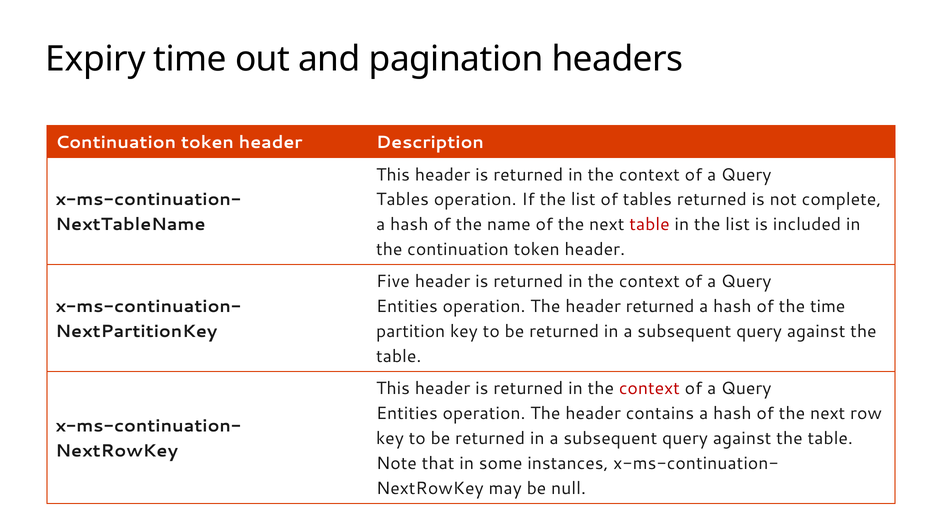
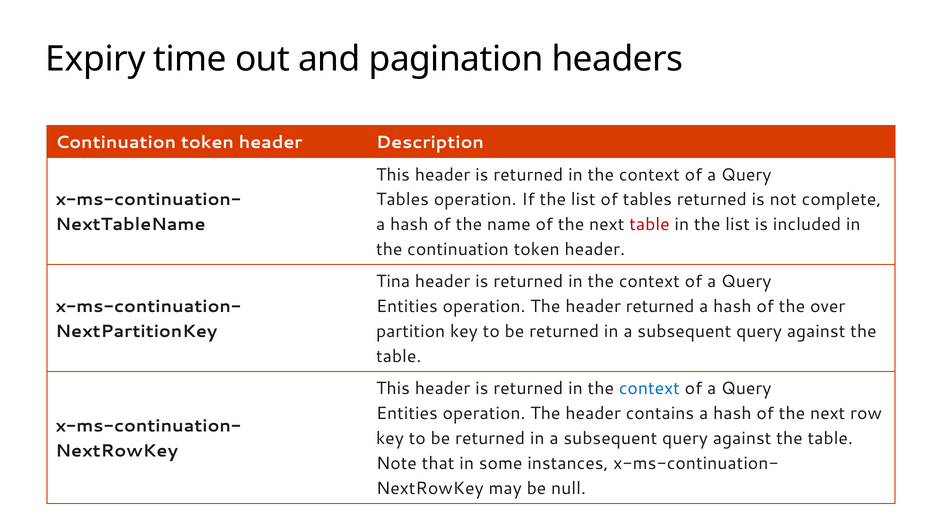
Five: Five -> Tina
the time: time -> over
context at (649, 388) colour: red -> blue
